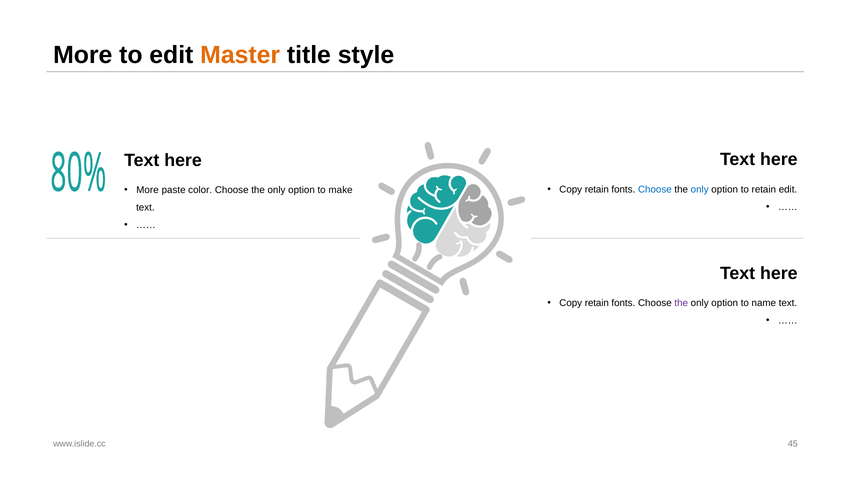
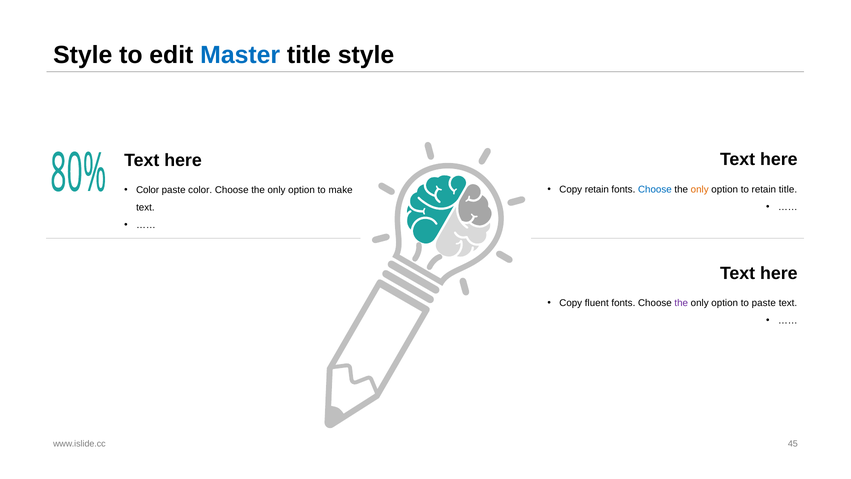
More at (83, 55): More -> Style
Master colour: orange -> blue
only at (700, 189) colour: blue -> orange
retain edit: edit -> title
More at (148, 190): More -> Color
retain at (597, 303): retain -> fluent
to name: name -> paste
